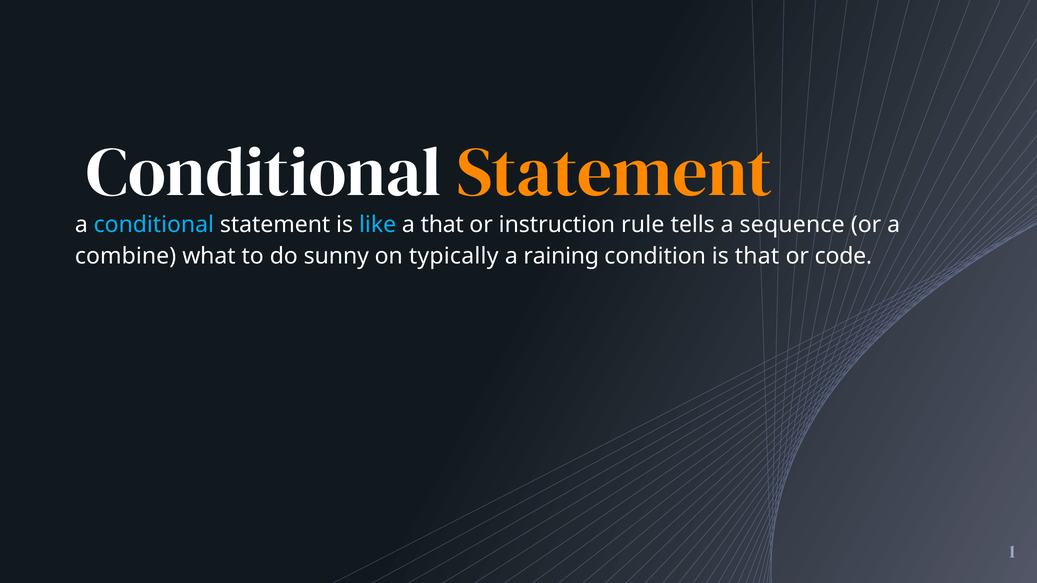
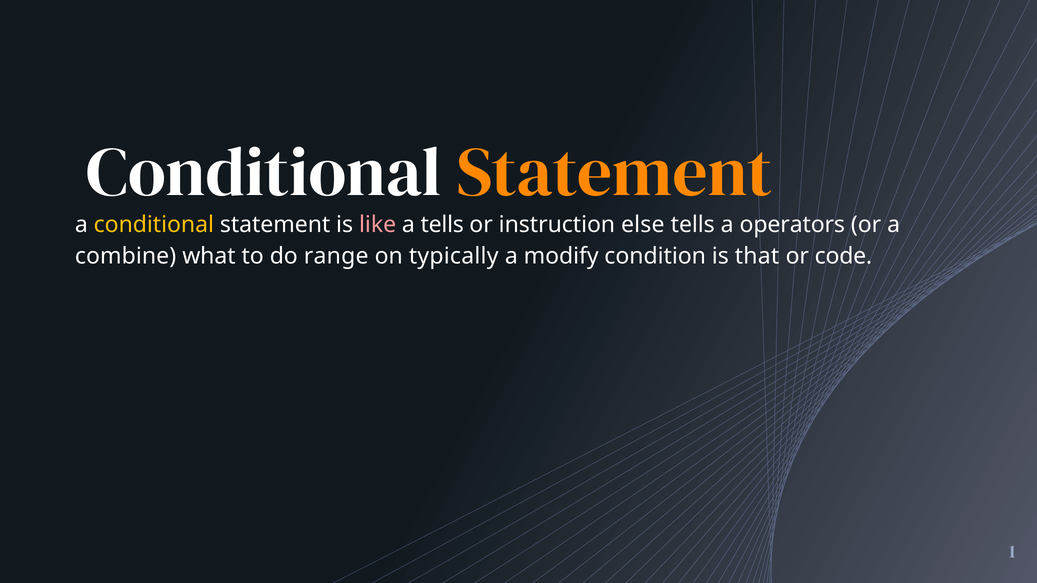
conditional at (154, 225) colour: light blue -> yellow
like colour: light blue -> pink
a that: that -> tells
rule: rule -> else
sequence: sequence -> operators
sunny: sunny -> range
raining: raining -> modify
